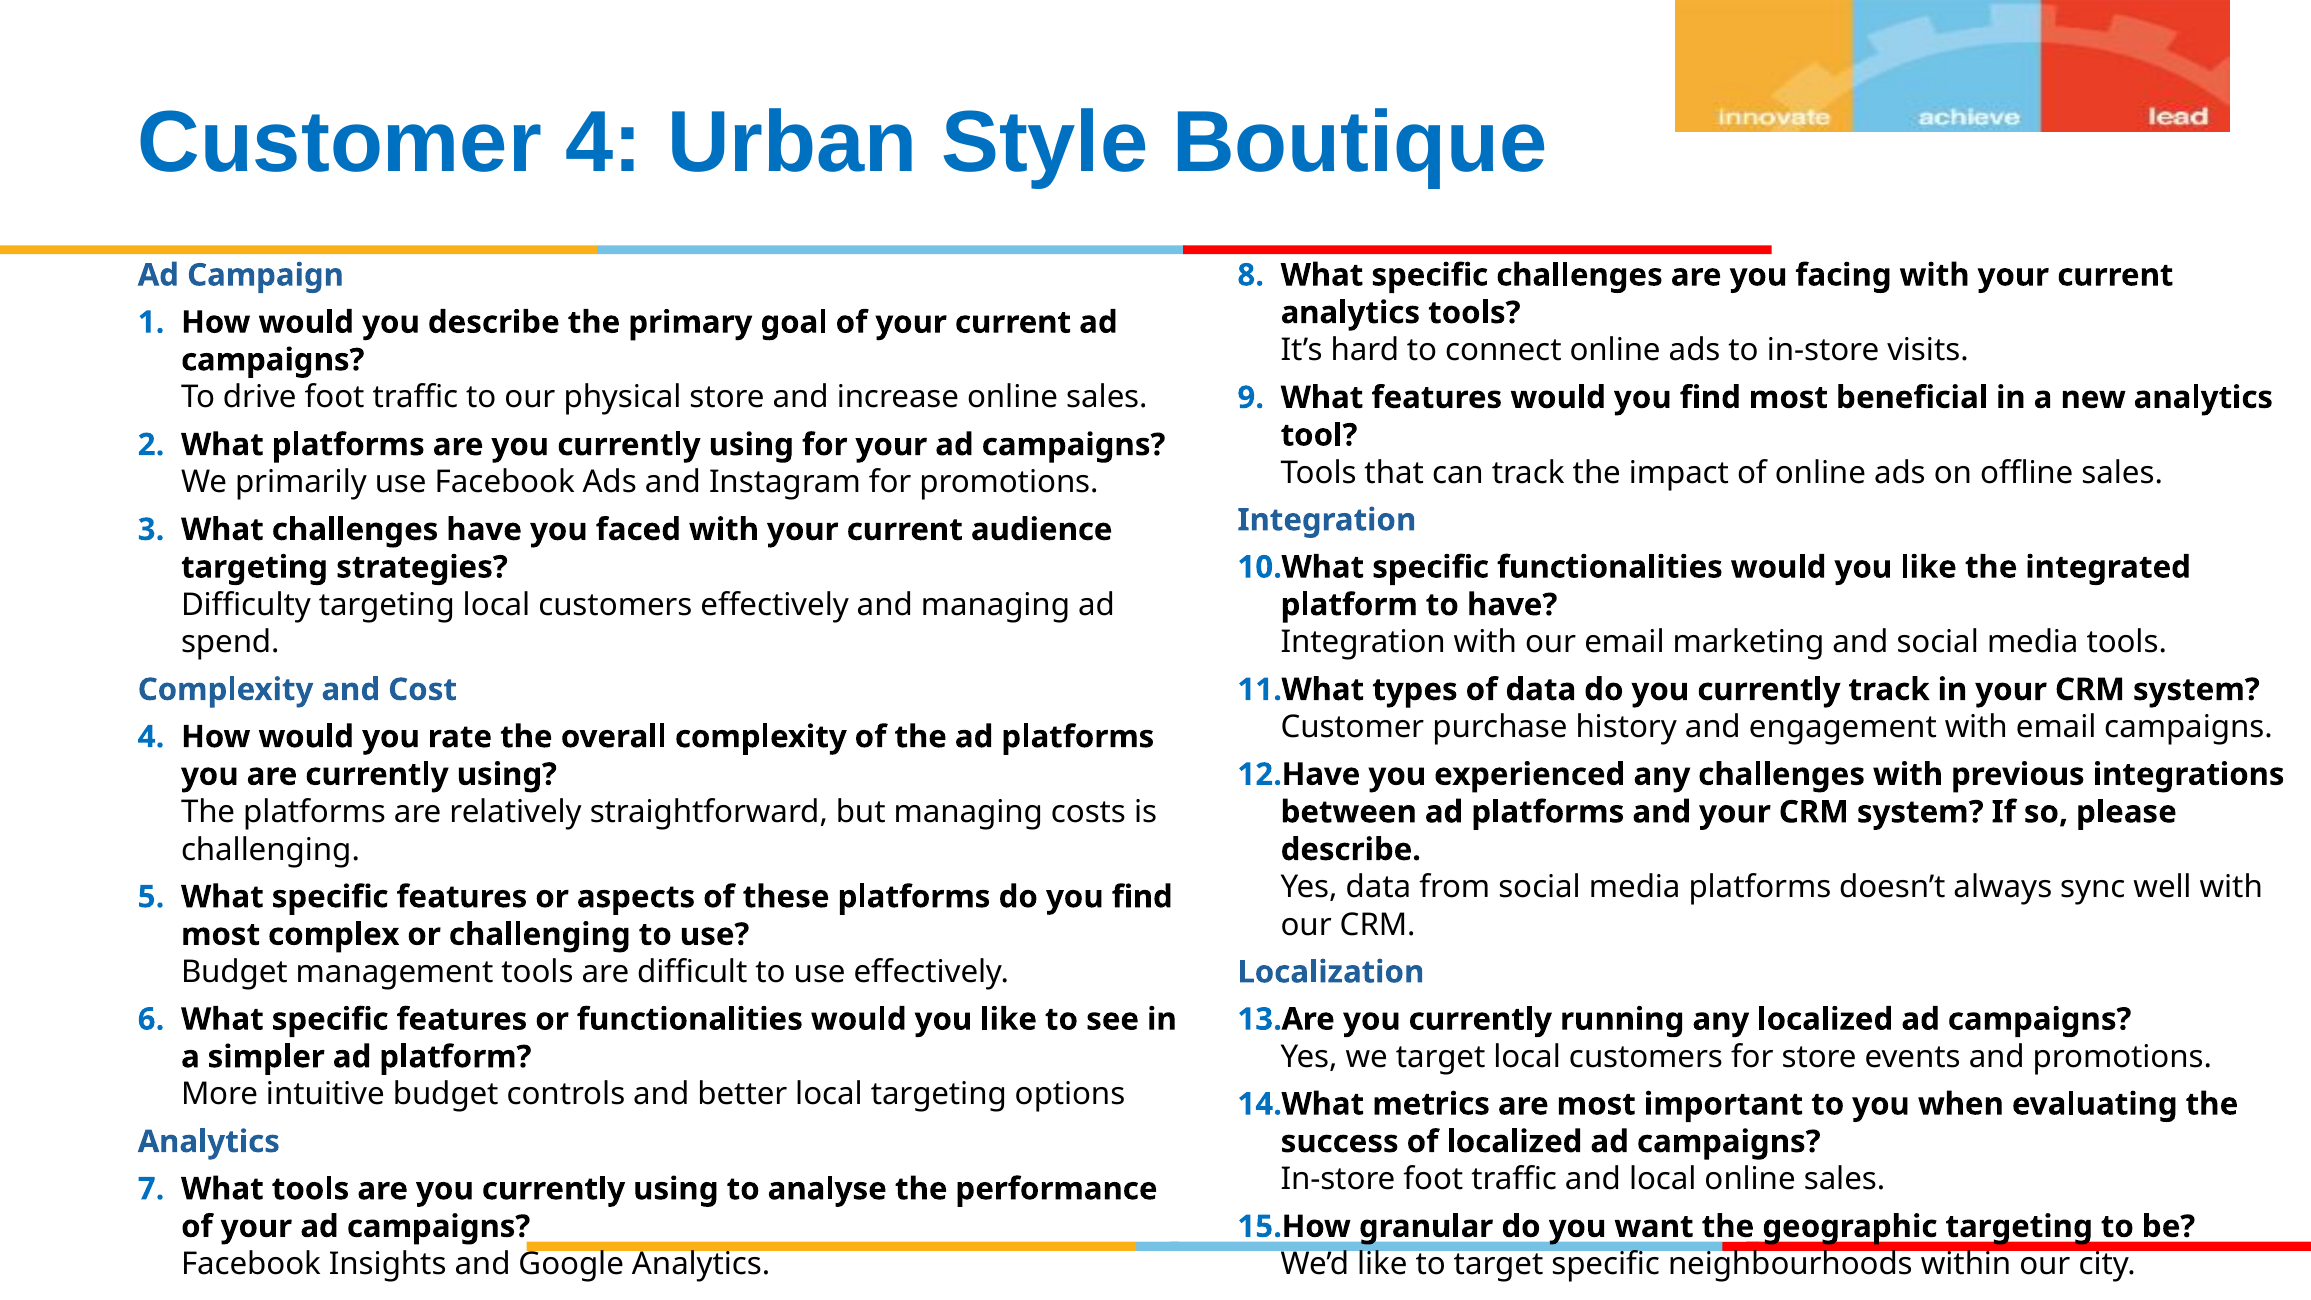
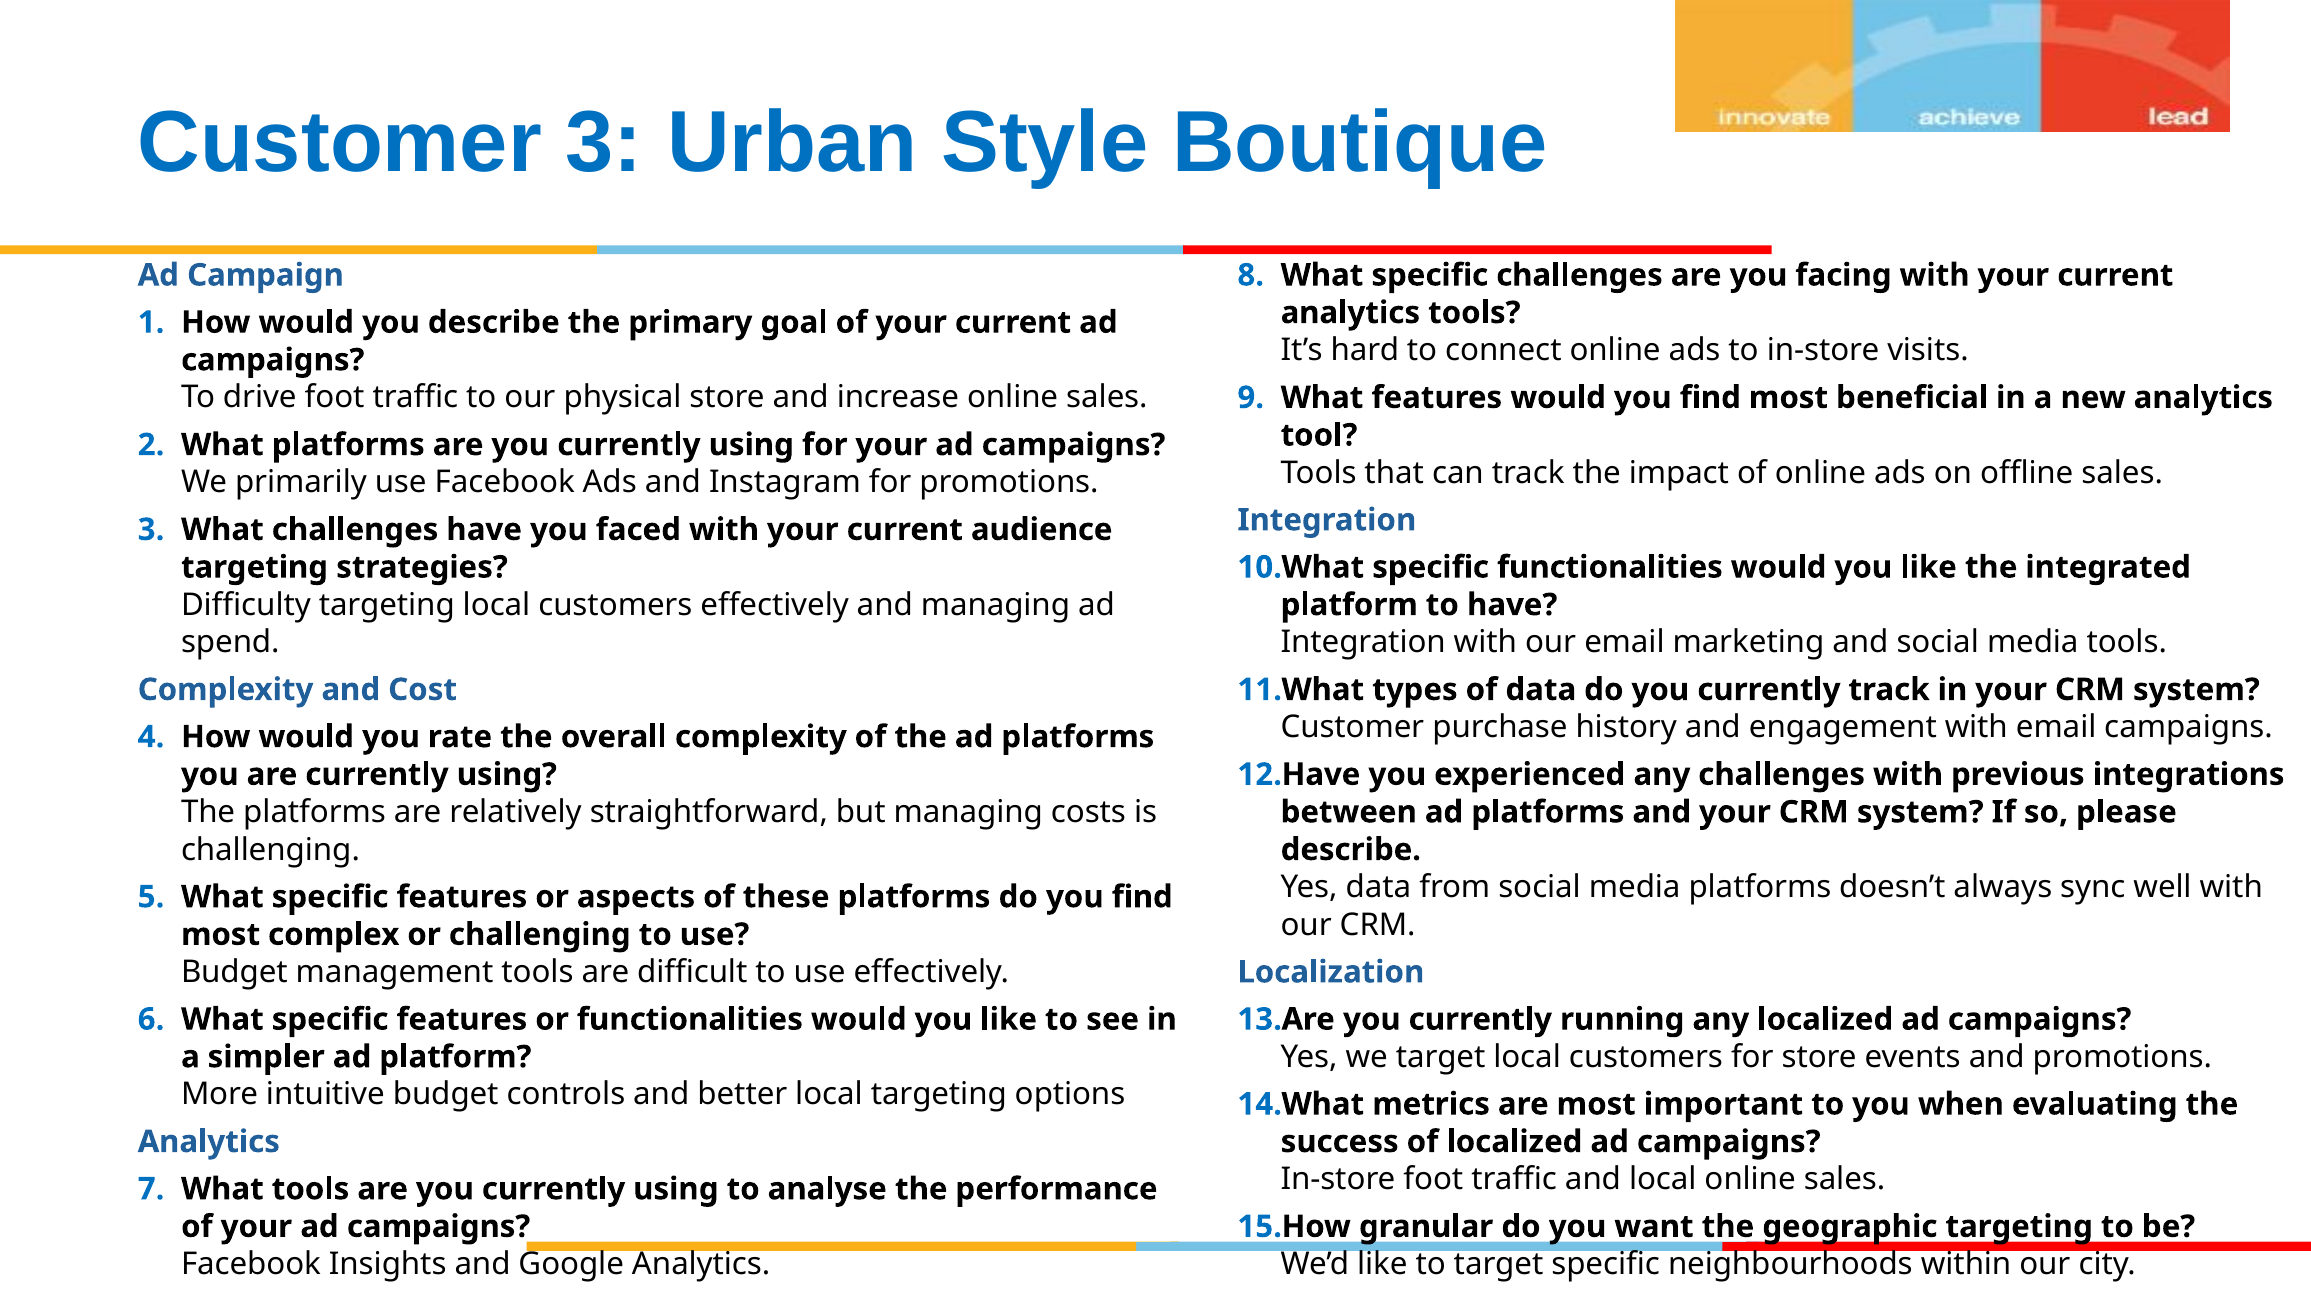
Customer 4: 4 -> 3
